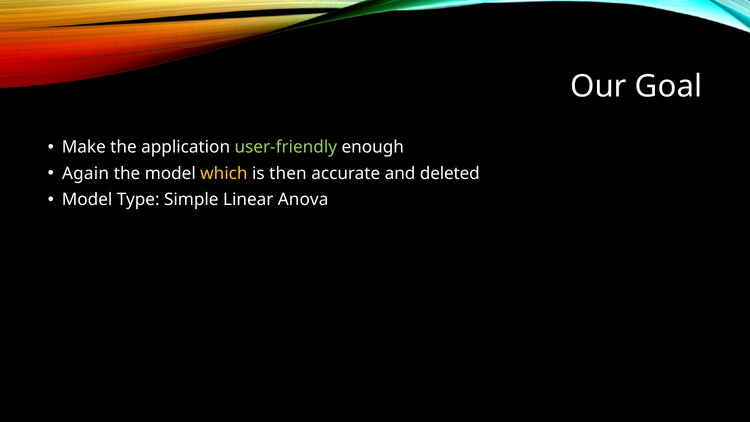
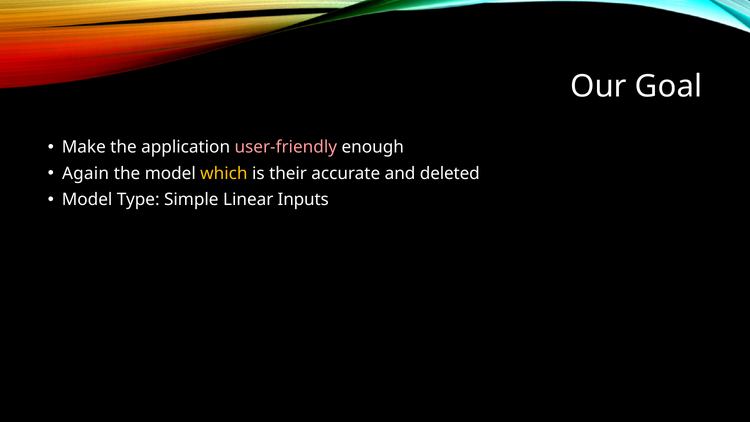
user-friendly colour: light green -> pink
then: then -> their
Anova: Anova -> Inputs
